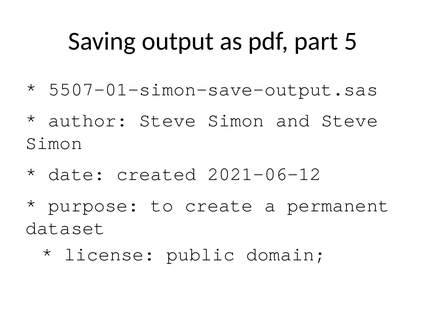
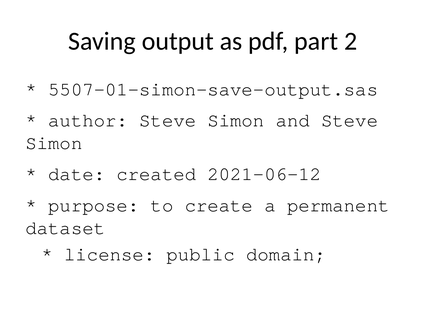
5: 5 -> 2
